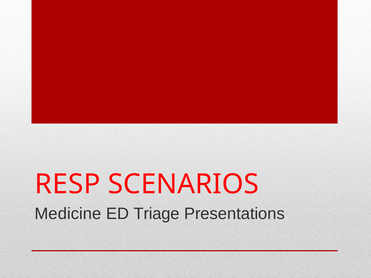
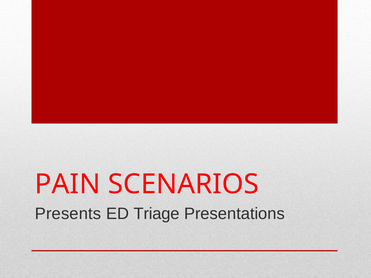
RESP: RESP -> PAIN
Medicine: Medicine -> Presents
